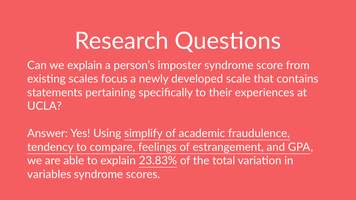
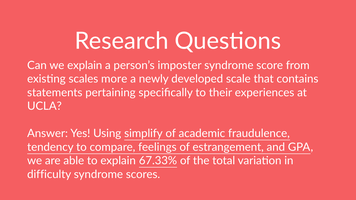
focus: focus -> more
23.83%: 23.83% -> 67.33%
variables: variables -> difficulty
